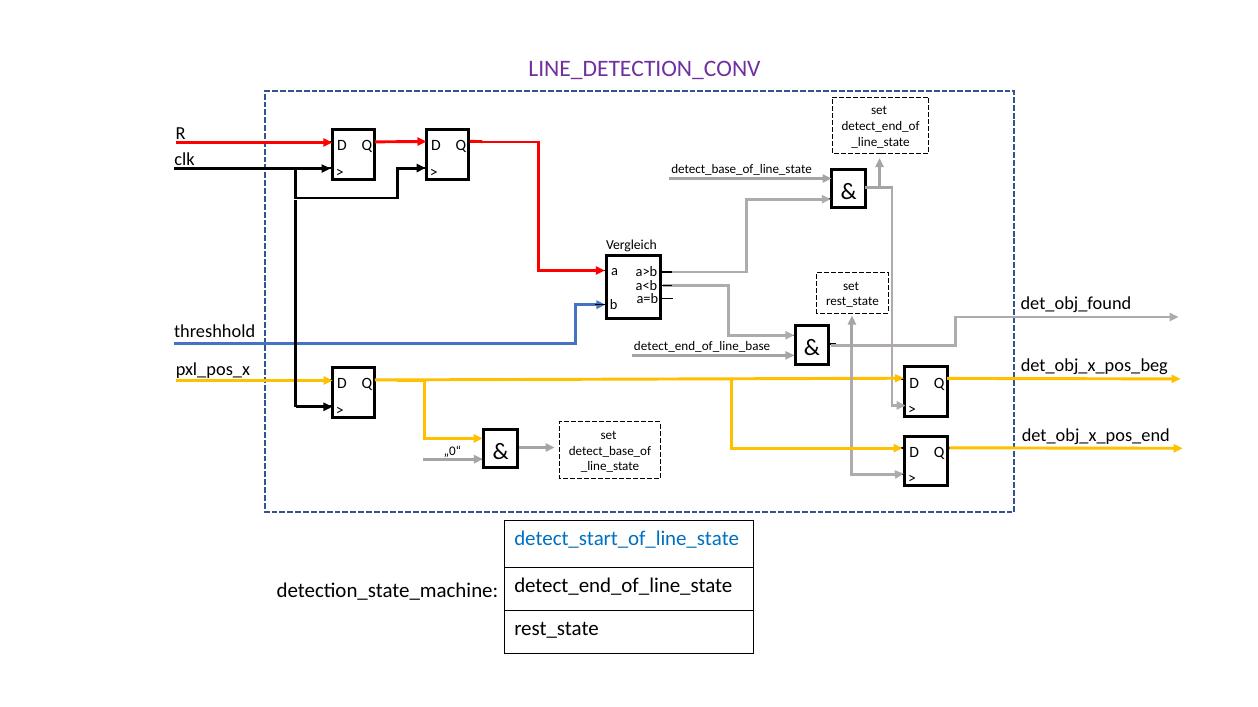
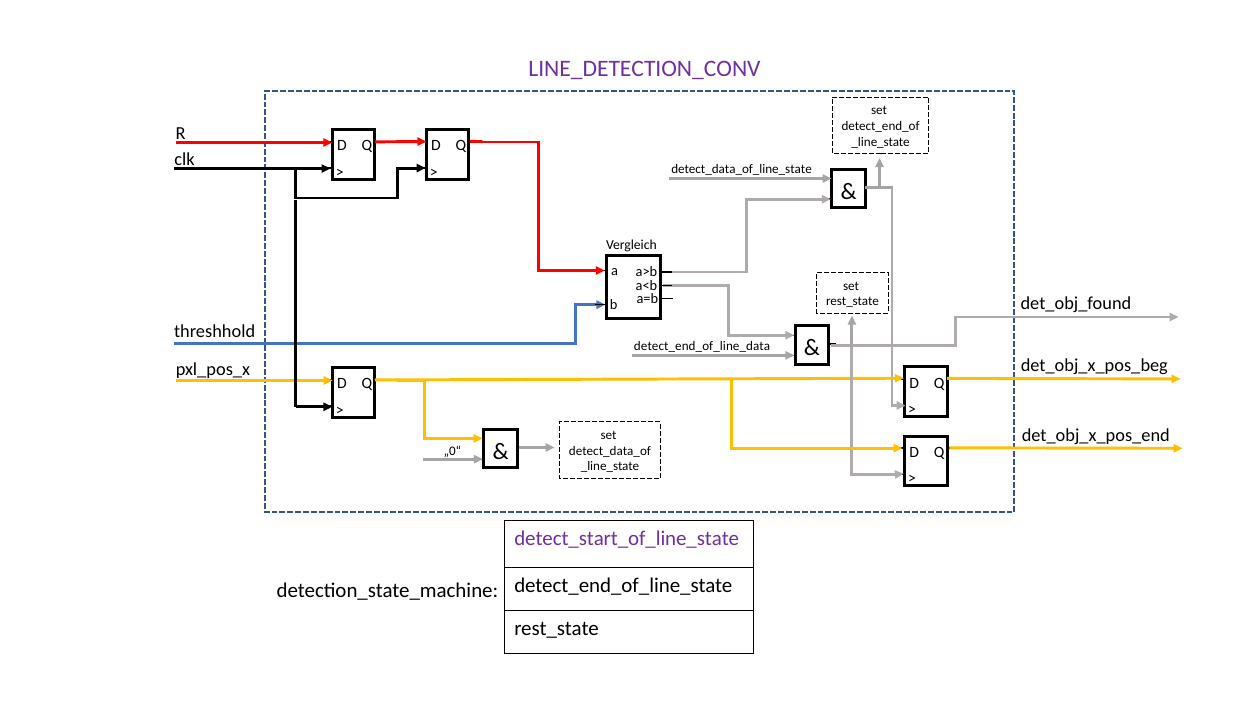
detect_base_of_line_state: detect_base_of_line_state -> detect_data_of_line_state
detect_end_of_line_base: detect_end_of_line_base -> detect_end_of_line_data
detect_base_of: detect_base_of -> detect_data_of
detect_start_of_line_state colour: blue -> purple
